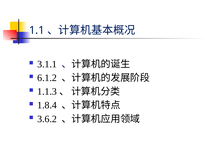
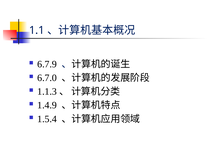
3.1.1: 3.1.1 -> 6.7.9
6.1.2: 6.1.2 -> 6.7.0
1.8.4: 1.8.4 -> 1.4.9
3.6.2: 3.6.2 -> 1.5.4
